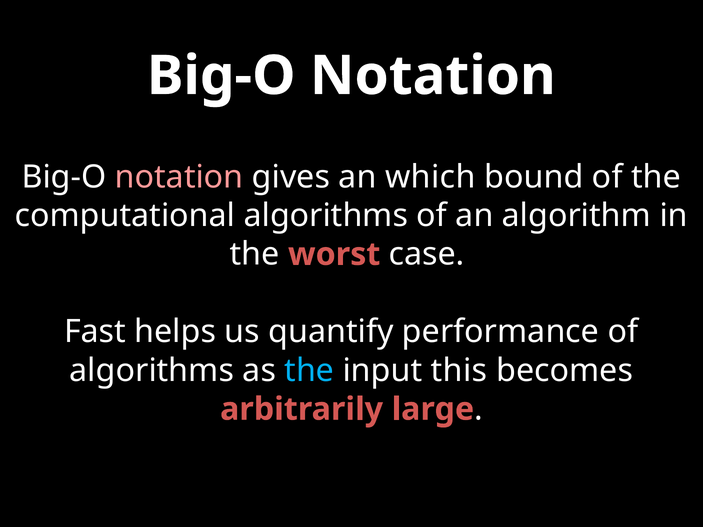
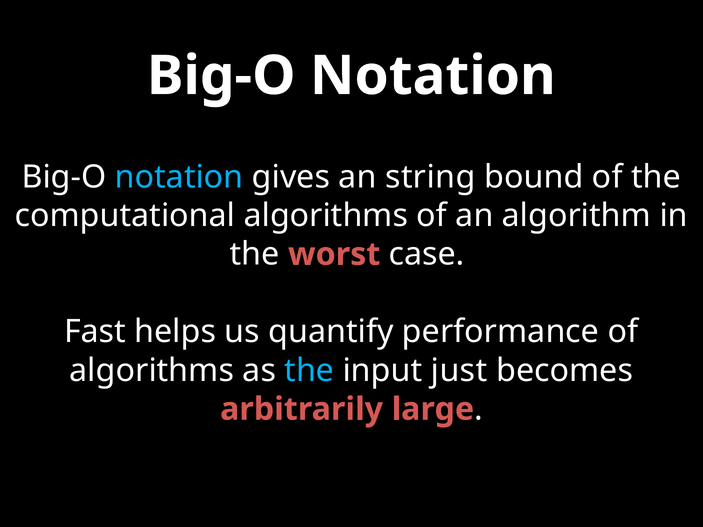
notation at (179, 177) colour: pink -> light blue
which: which -> string
this: this -> just
